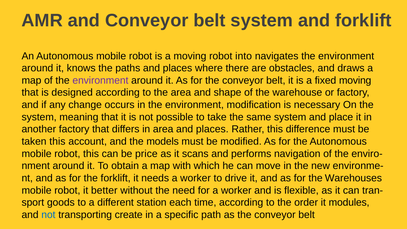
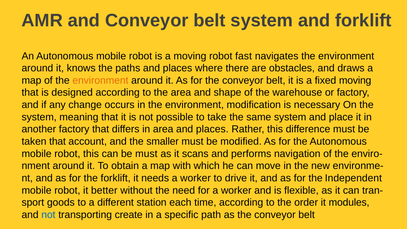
into: into -> fast
environment at (100, 80) colour: purple -> orange
taken this: this -> that
models: models -> smaller
be price: price -> must
Warehouses: Warehouses -> Independent
